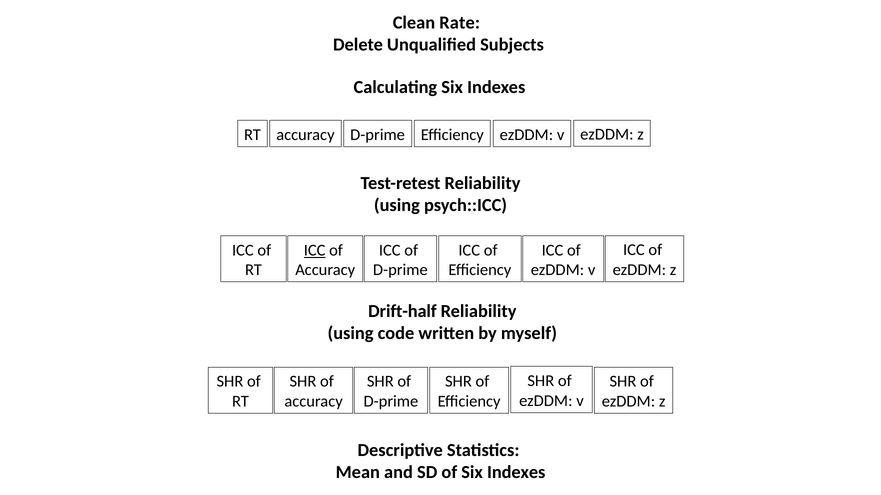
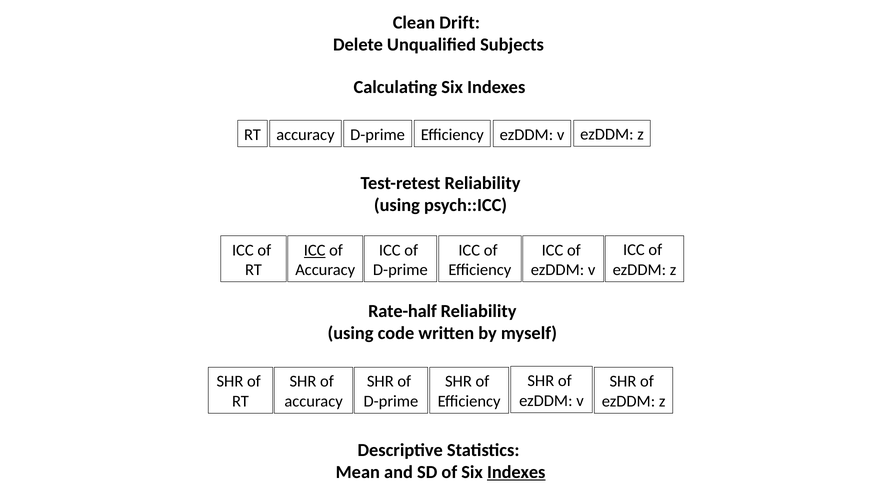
Rate: Rate -> Drift
Drift-half: Drift-half -> Rate-half
Indexes at (516, 473) underline: none -> present
